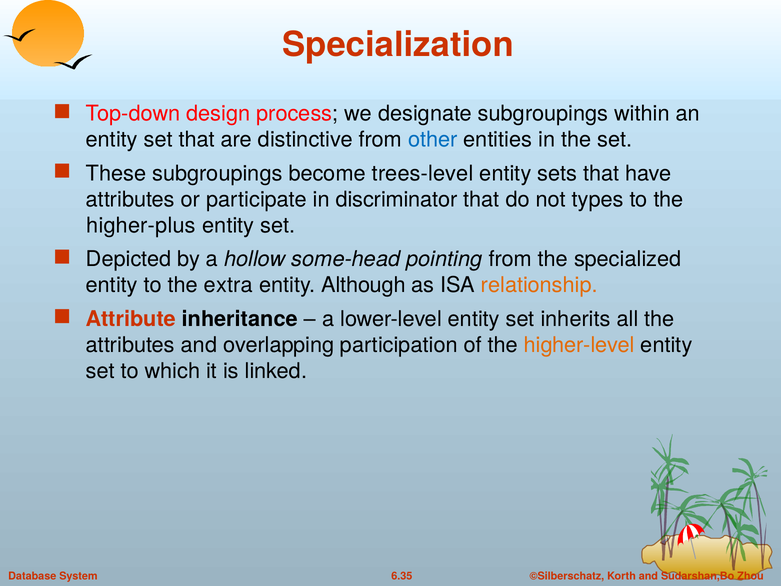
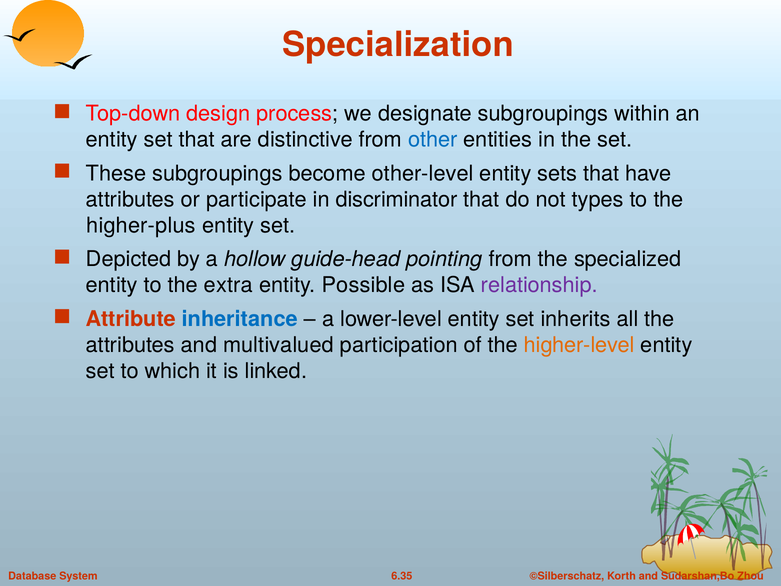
trees-level: trees-level -> other-level
some-head: some-head -> guide-head
Although: Although -> Possible
relationship colour: orange -> purple
inheritance colour: black -> blue
overlapping: overlapping -> multivalued
